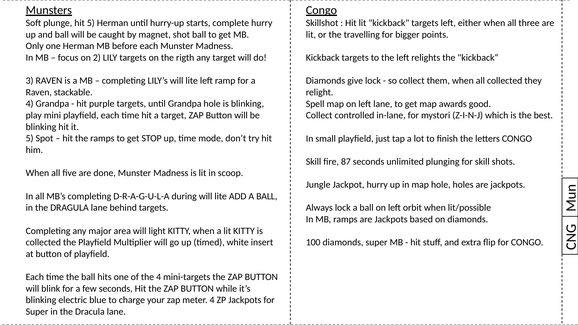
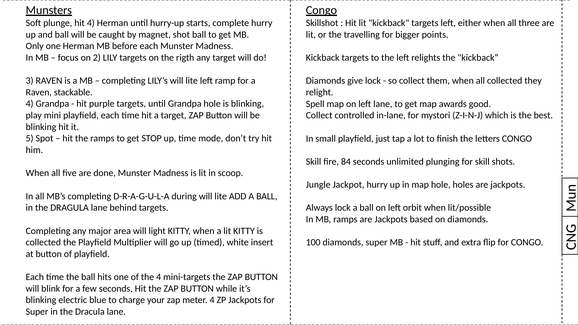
hit 5: 5 -> 4
87: 87 -> 84
